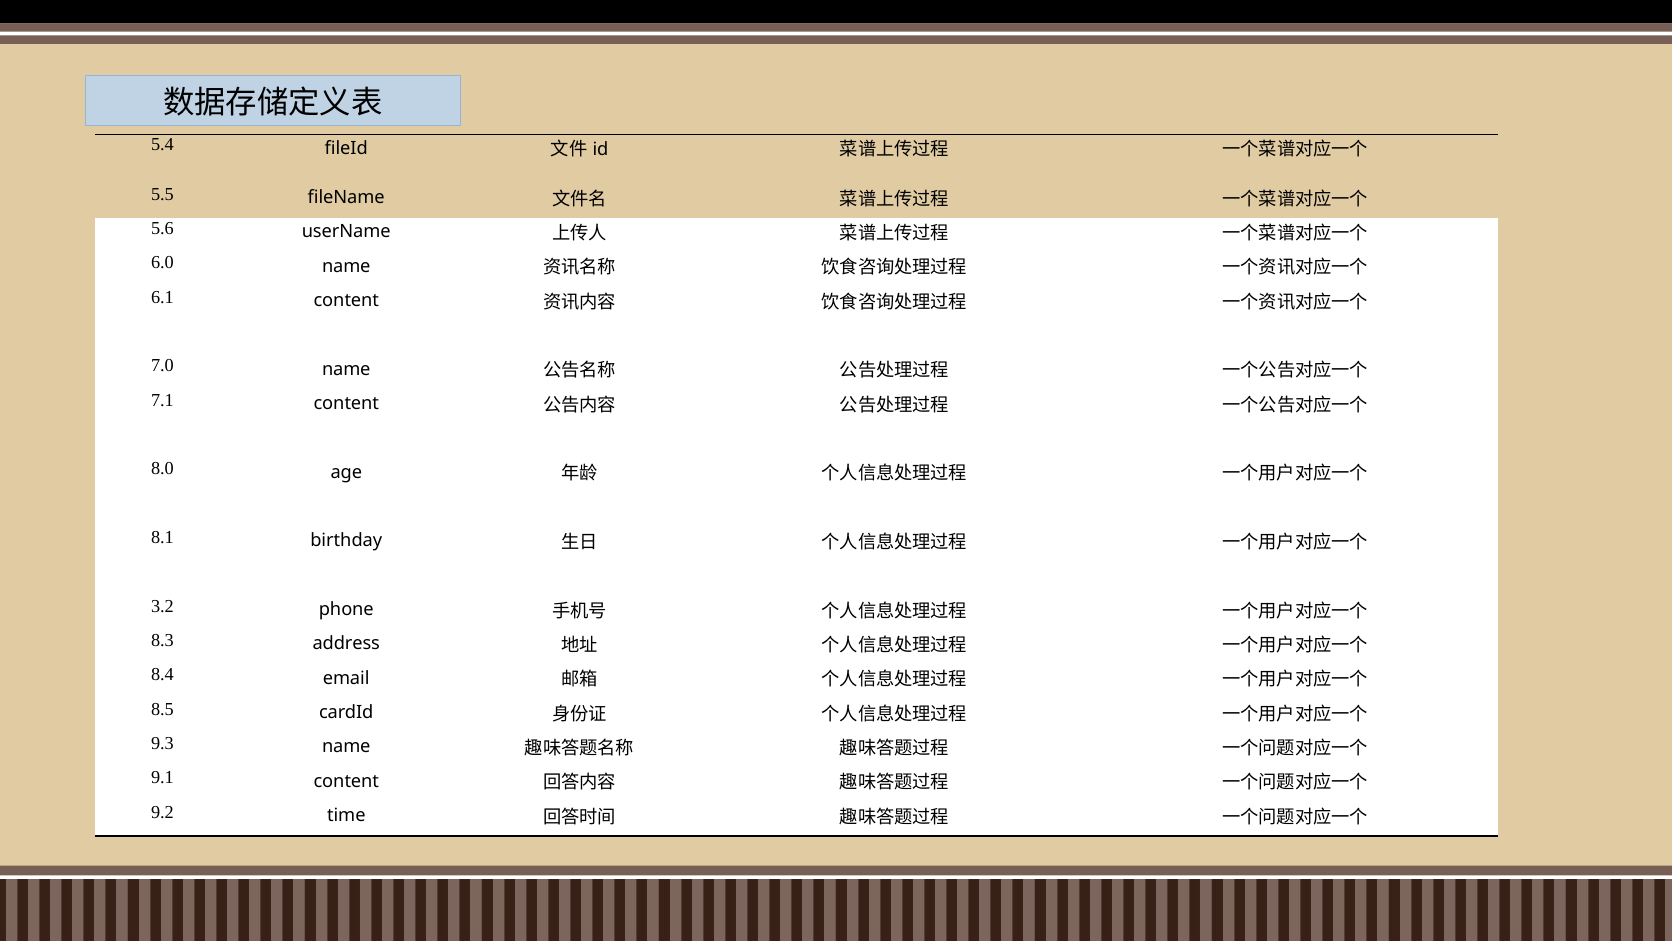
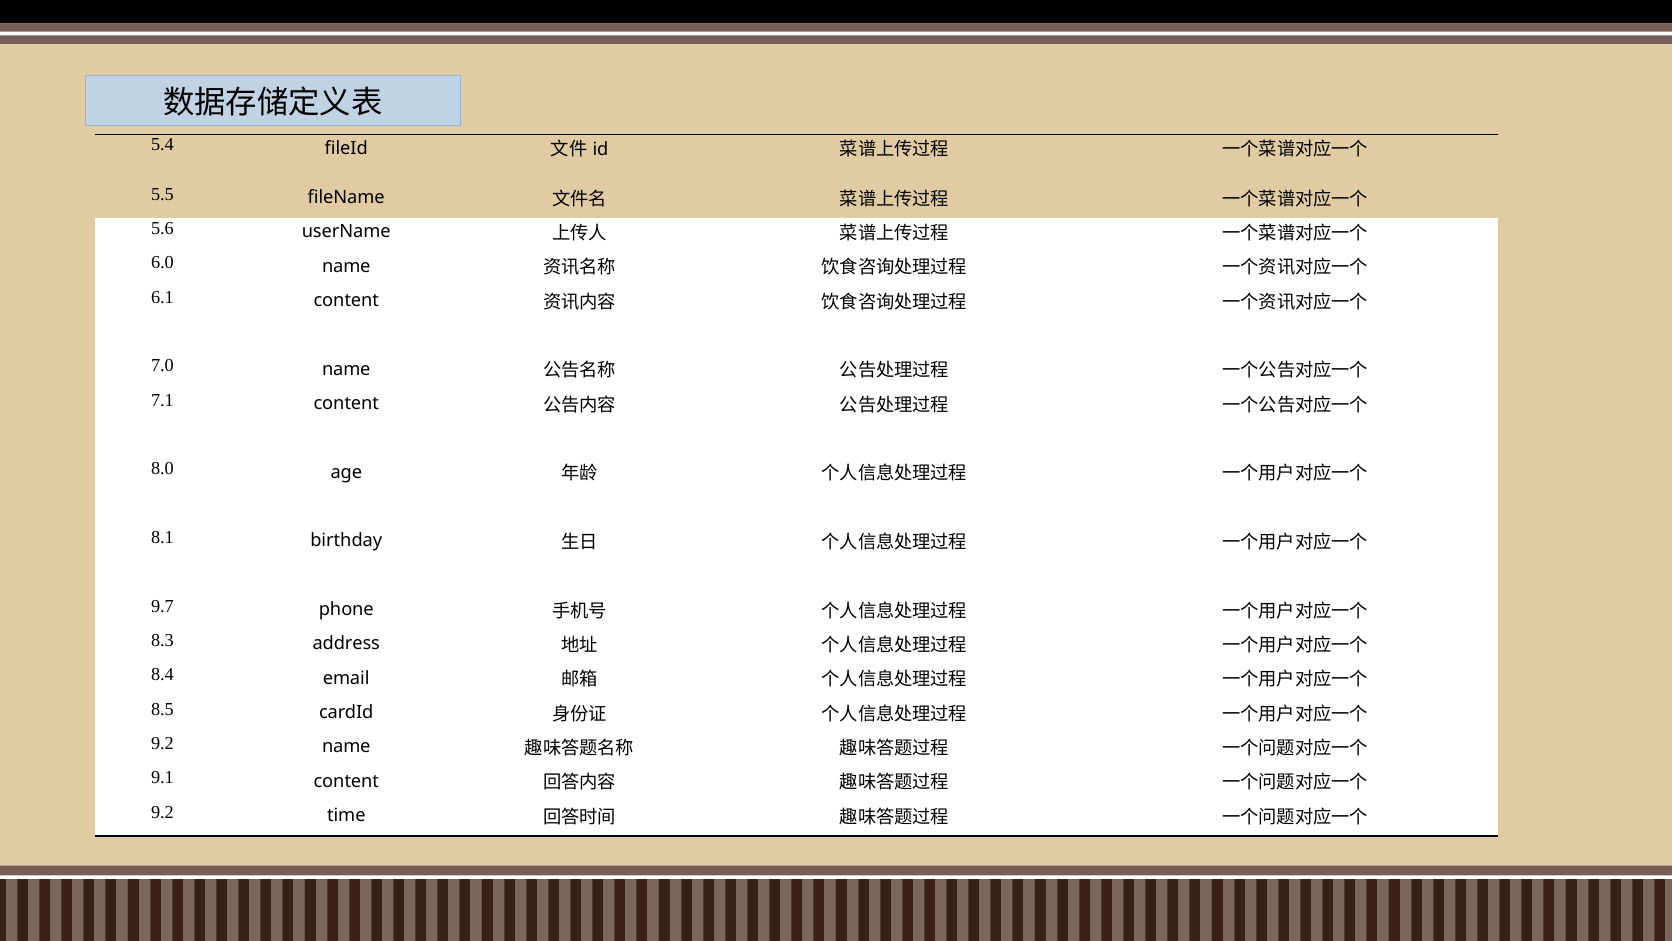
3.2: 3.2 -> 9.7
9.3 at (162, 743): 9.3 -> 9.2
